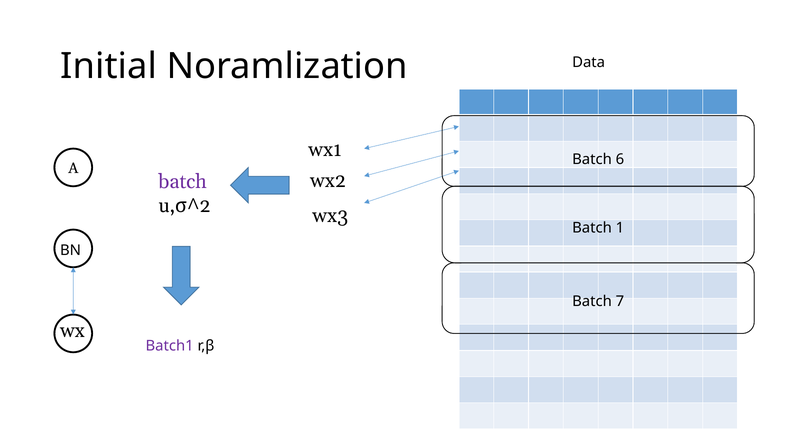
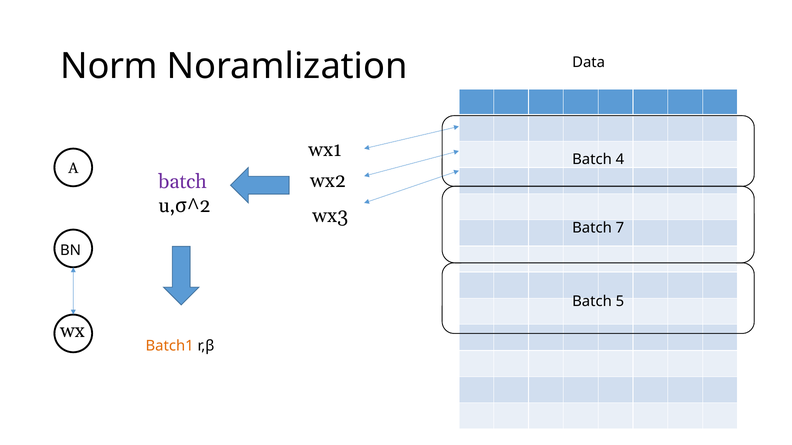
Initial: Initial -> Norm
6: 6 -> 4
1: 1 -> 7
7: 7 -> 5
Batch1 colour: purple -> orange
